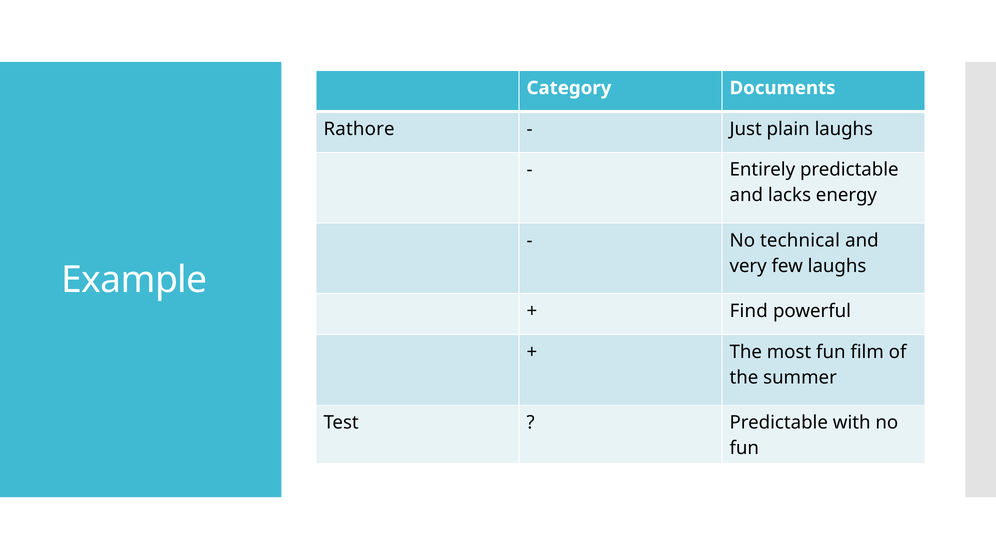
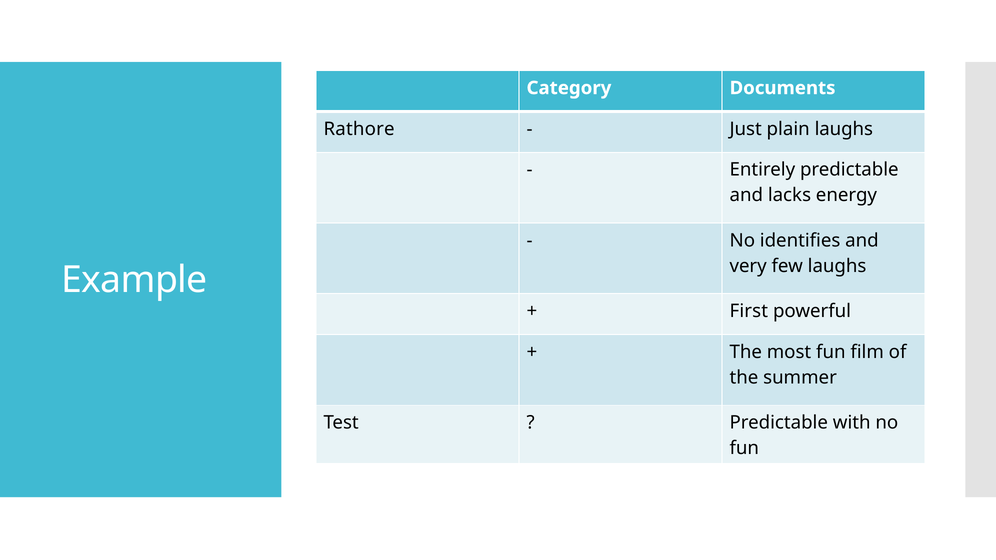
technical: technical -> identifies
Find: Find -> First
